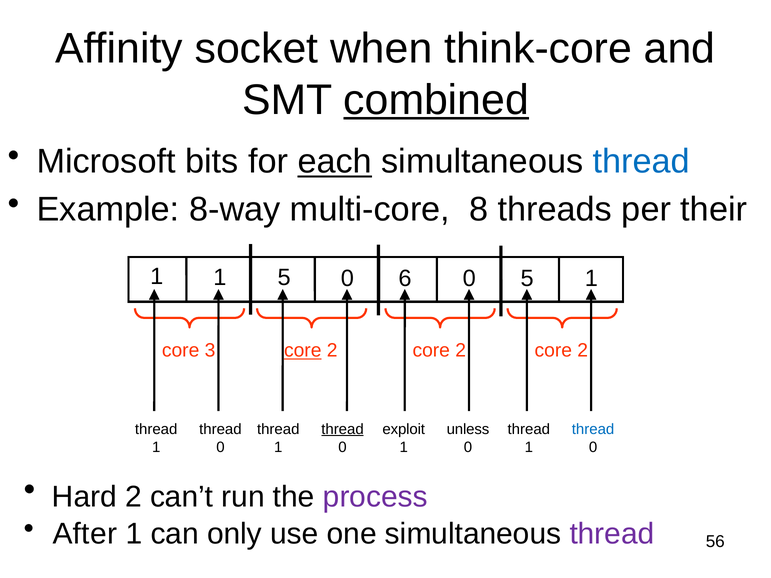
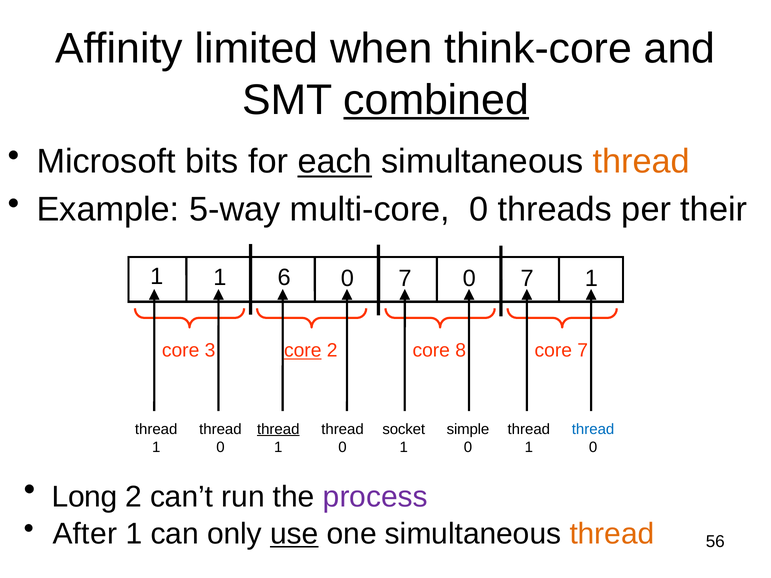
socket: socket -> limited
thread at (641, 162) colour: blue -> orange
8-way: 8-way -> 5-way
multi-core 8: 8 -> 0
1 5: 5 -> 6
6 at (405, 279): 6 -> 7
5 at (527, 279): 5 -> 7
2 at (461, 351): 2 -> 8
2 at (583, 351): 2 -> 7
thread at (278, 429) underline: none -> present
thread at (343, 429) underline: present -> none
exploit: exploit -> socket
unless: unless -> simple
Hard: Hard -> Long
use underline: none -> present
thread at (612, 534) colour: purple -> orange
